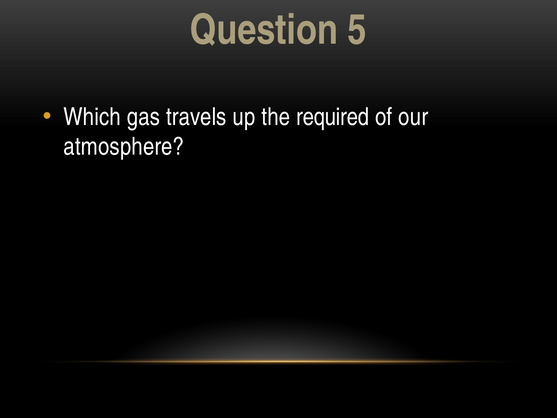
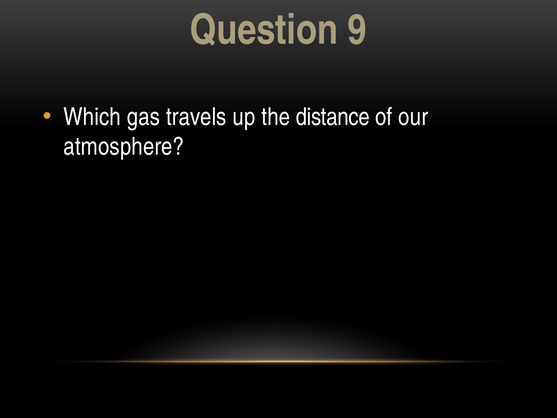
5: 5 -> 9
required: required -> distance
